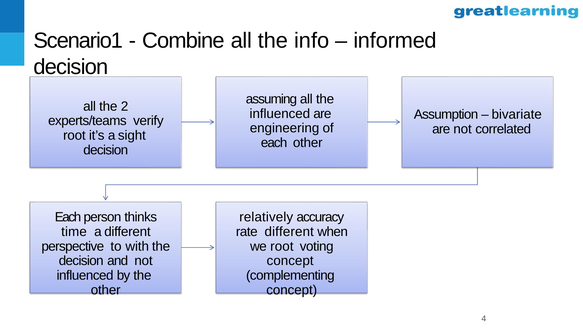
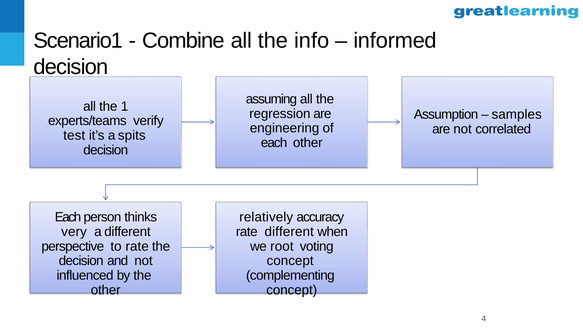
2: 2 -> 1
influenced at (280, 114): influenced -> regression
bivariate: bivariate -> samples
root at (74, 135): root -> test
sight: sight -> spits
time: time -> very
to with: with -> rate
